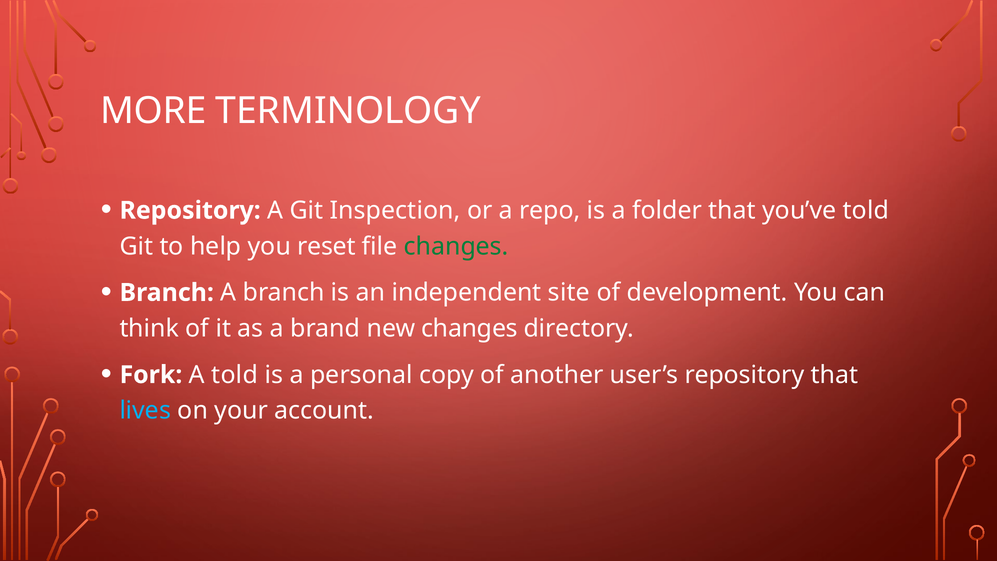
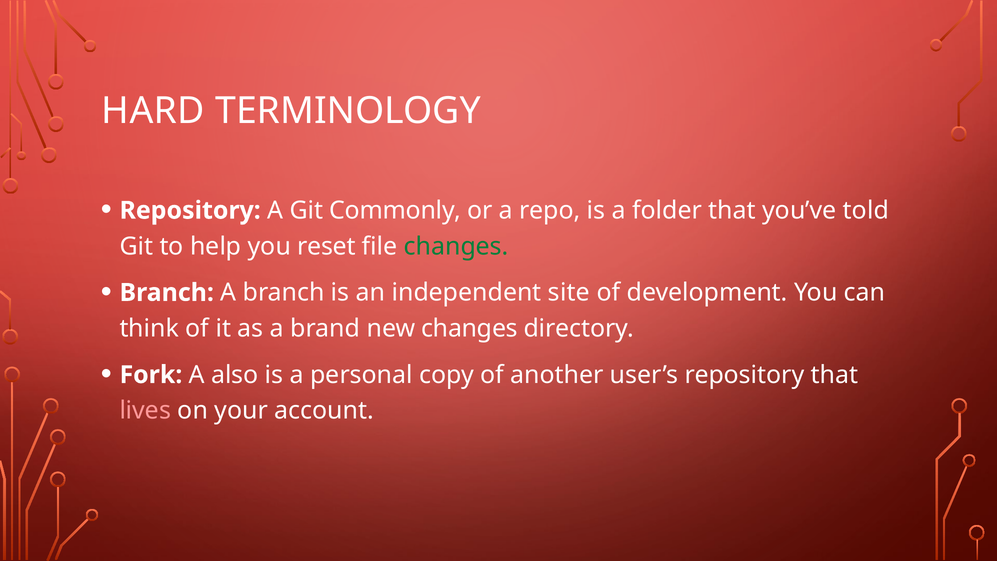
MORE: MORE -> HARD
Inspection: Inspection -> Commonly
A told: told -> also
lives colour: light blue -> pink
